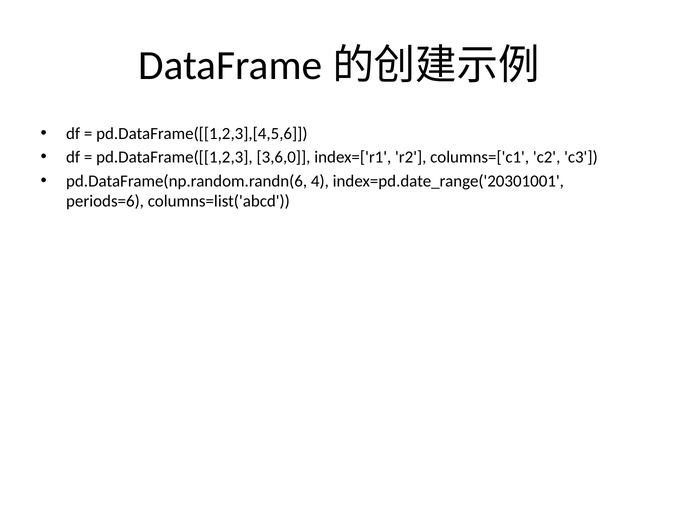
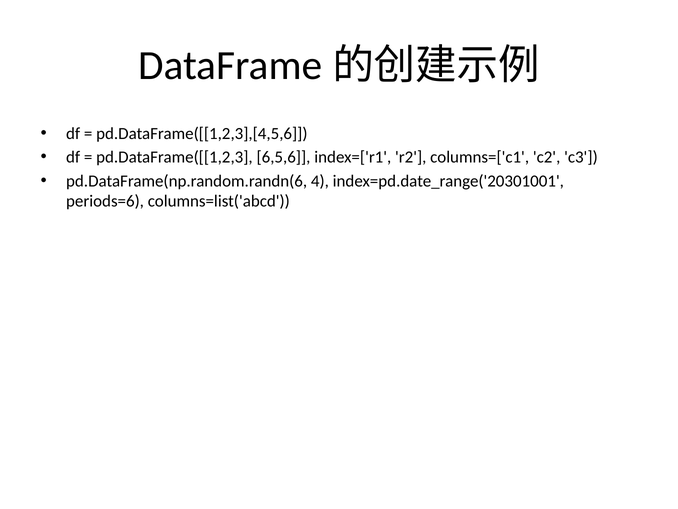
3,6,0: 3,6,0 -> 6,5,6
